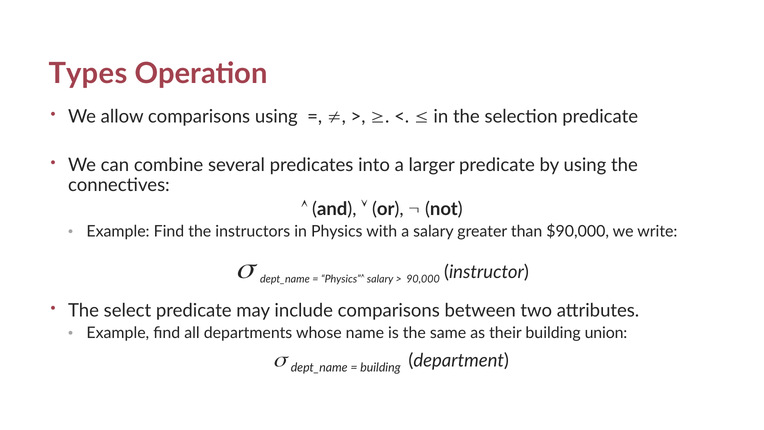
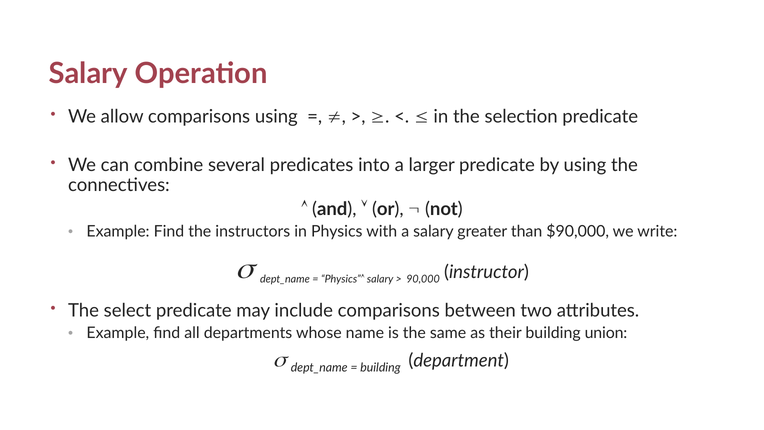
Types at (88, 74): Types -> Salary
